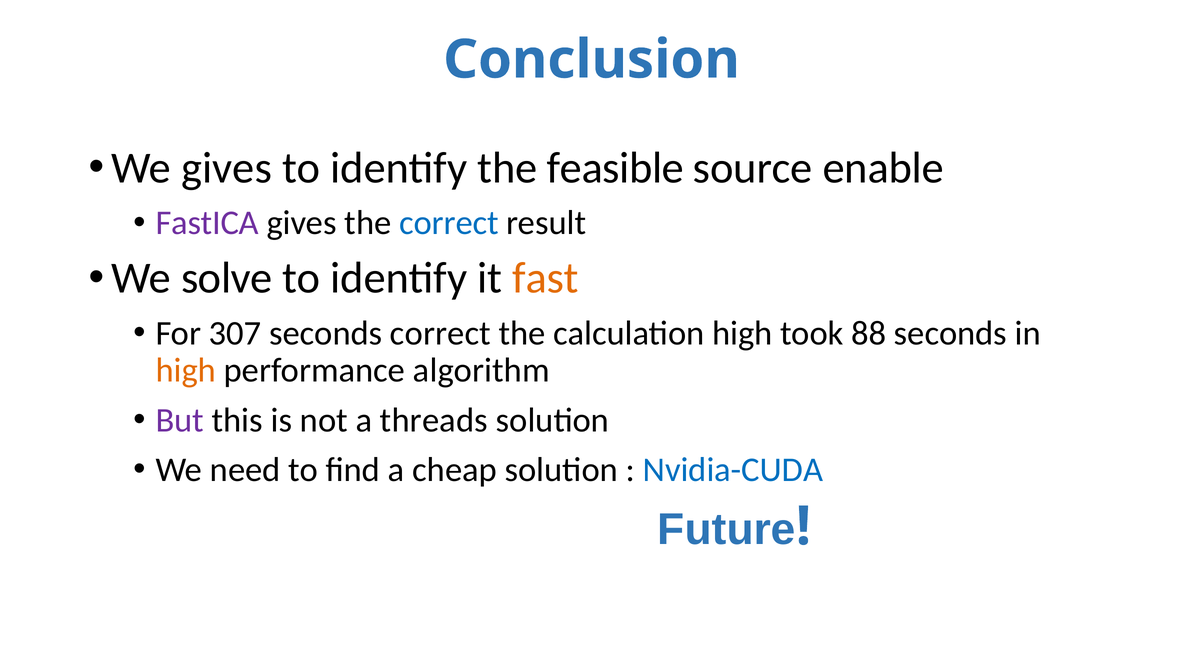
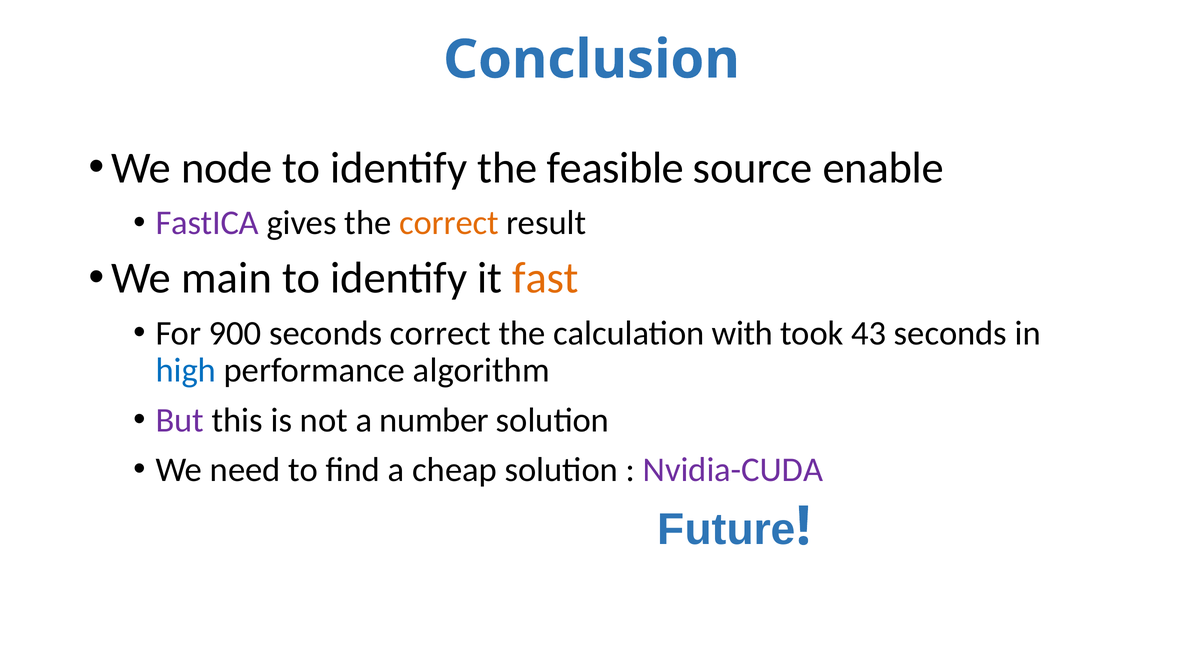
We gives: gives -> node
correct at (449, 223) colour: blue -> orange
solve: solve -> main
307: 307 -> 900
calculation high: high -> with
88: 88 -> 43
high at (186, 371) colour: orange -> blue
threads: threads -> number
Nvidia-CUDA colour: blue -> purple
